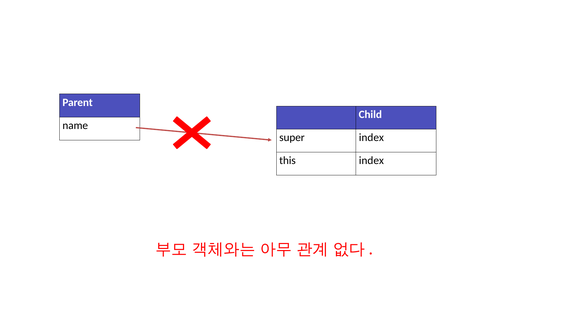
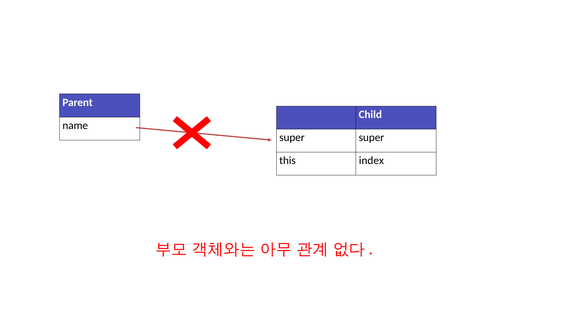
super index: index -> super
